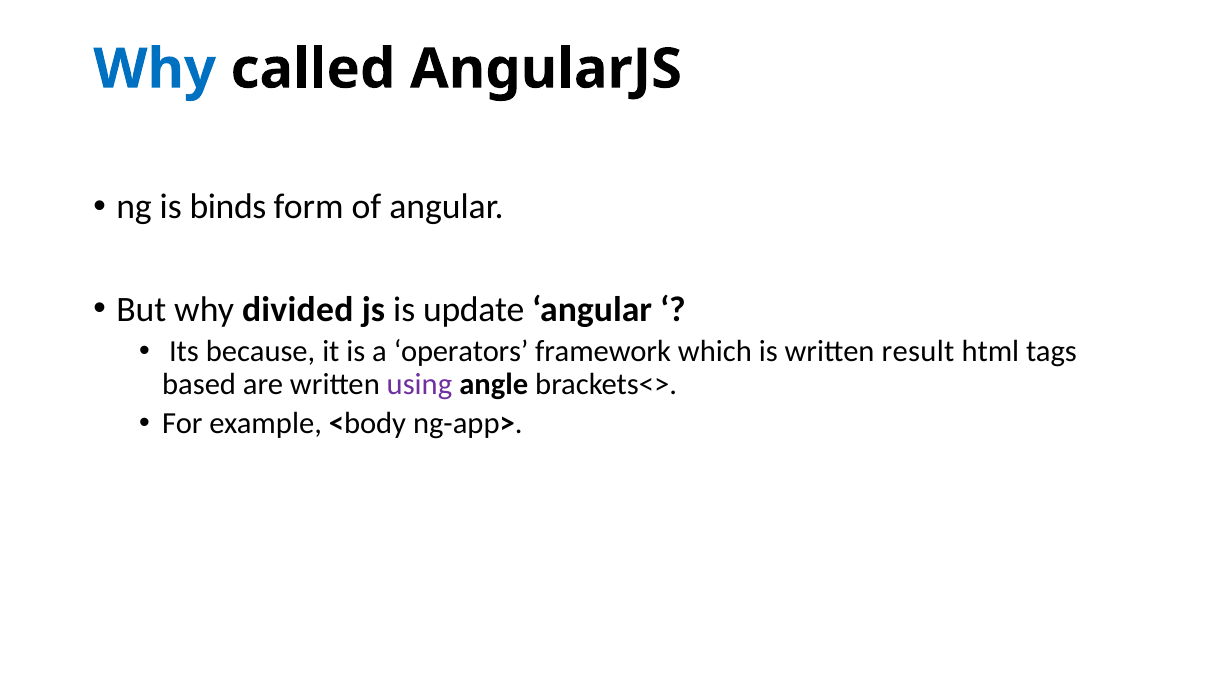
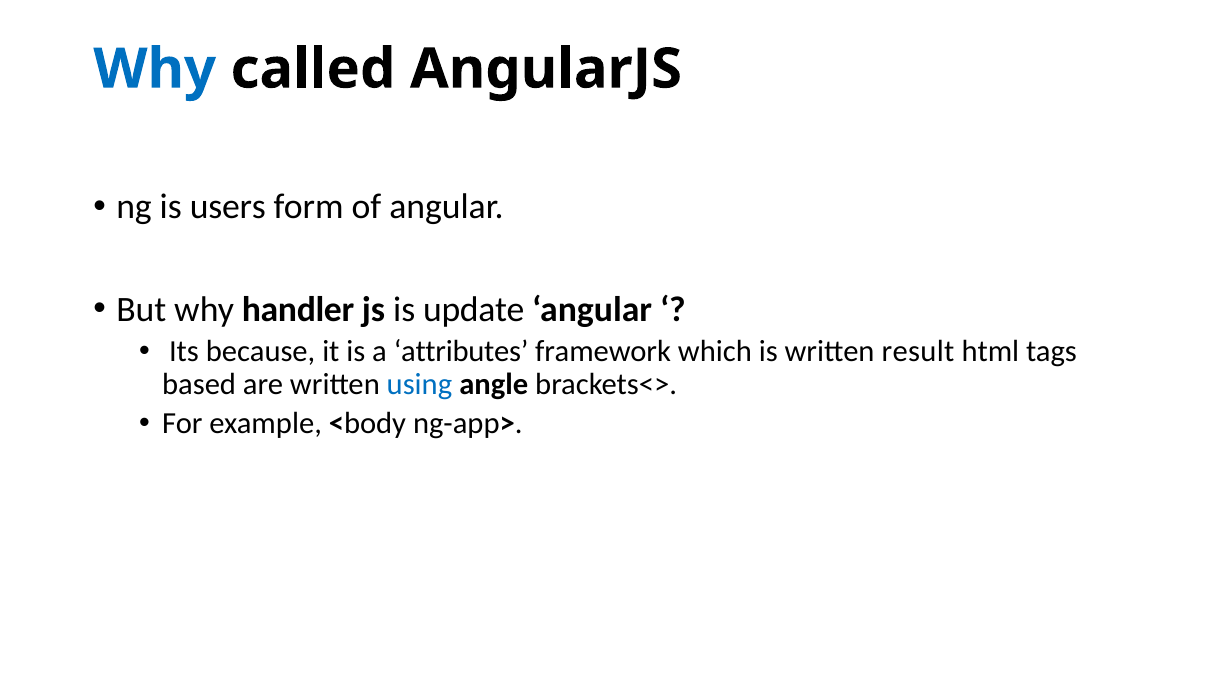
binds: binds -> users
divided: divided -> handler
operators: operators -> attributes
using colour: purple -> blue
